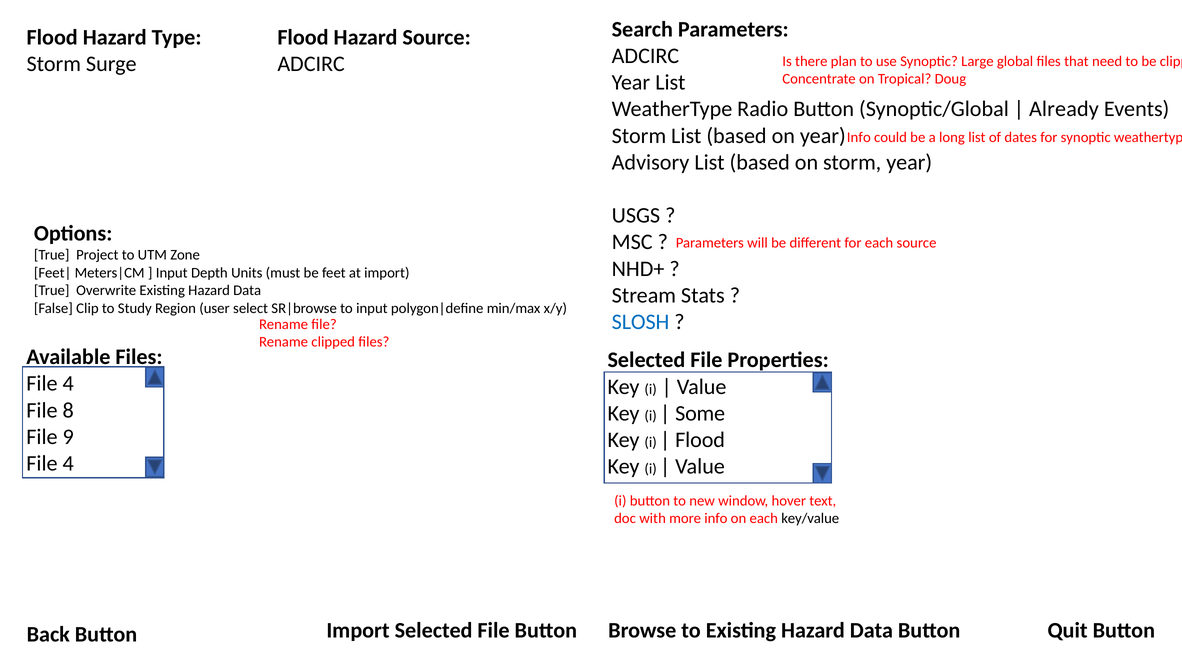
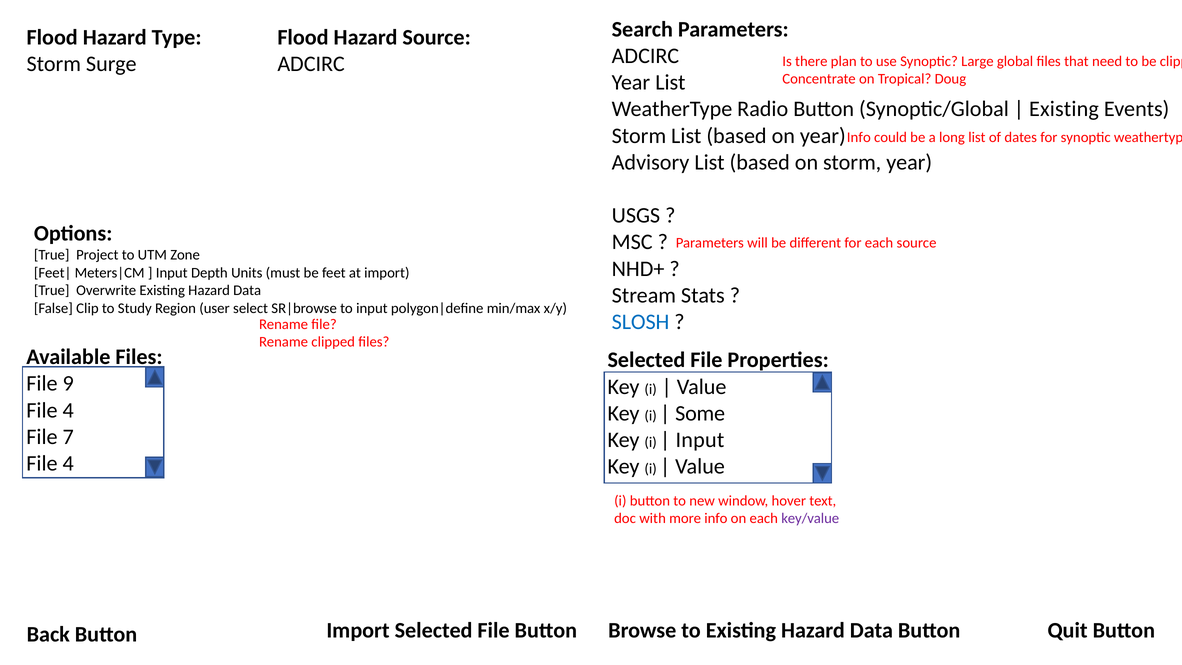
Already at (1064, 109): Already -> Existing
4 at (68, 384): 4 -> 9
8 at (68, 410): 8 -> 4
9: 9 -> 7
Flood at (700, 440): Flood -> Input
key/value colour: black -> purple
